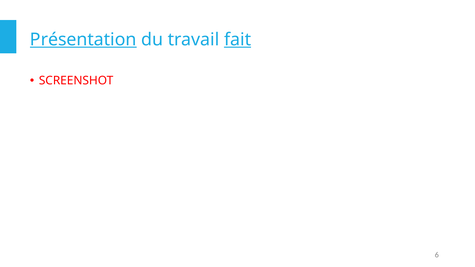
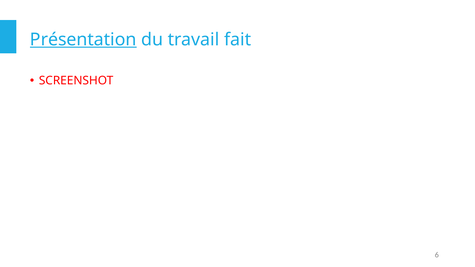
fait underline: present -> none
